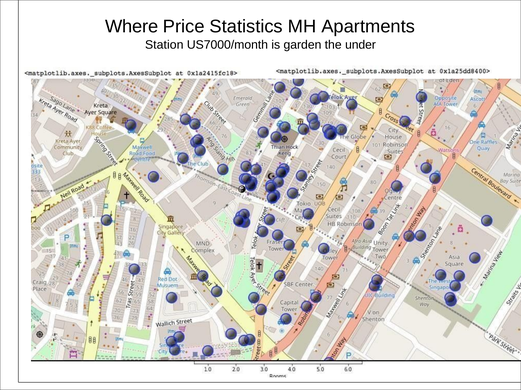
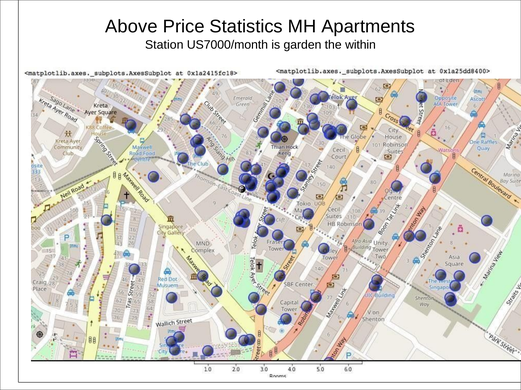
Where: Where -> Above
under: under -> within
